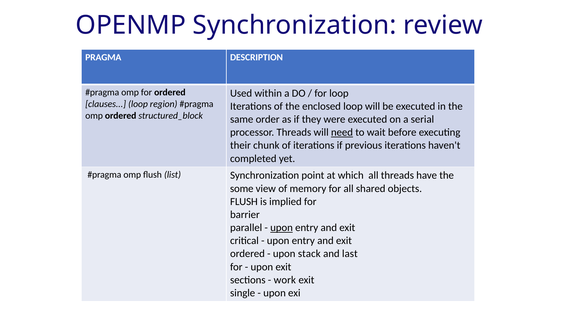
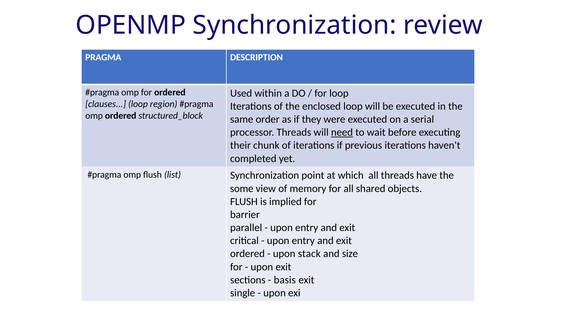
upon at (282, 228) underline: present -> none
last: last -> size
work: work -> basis
